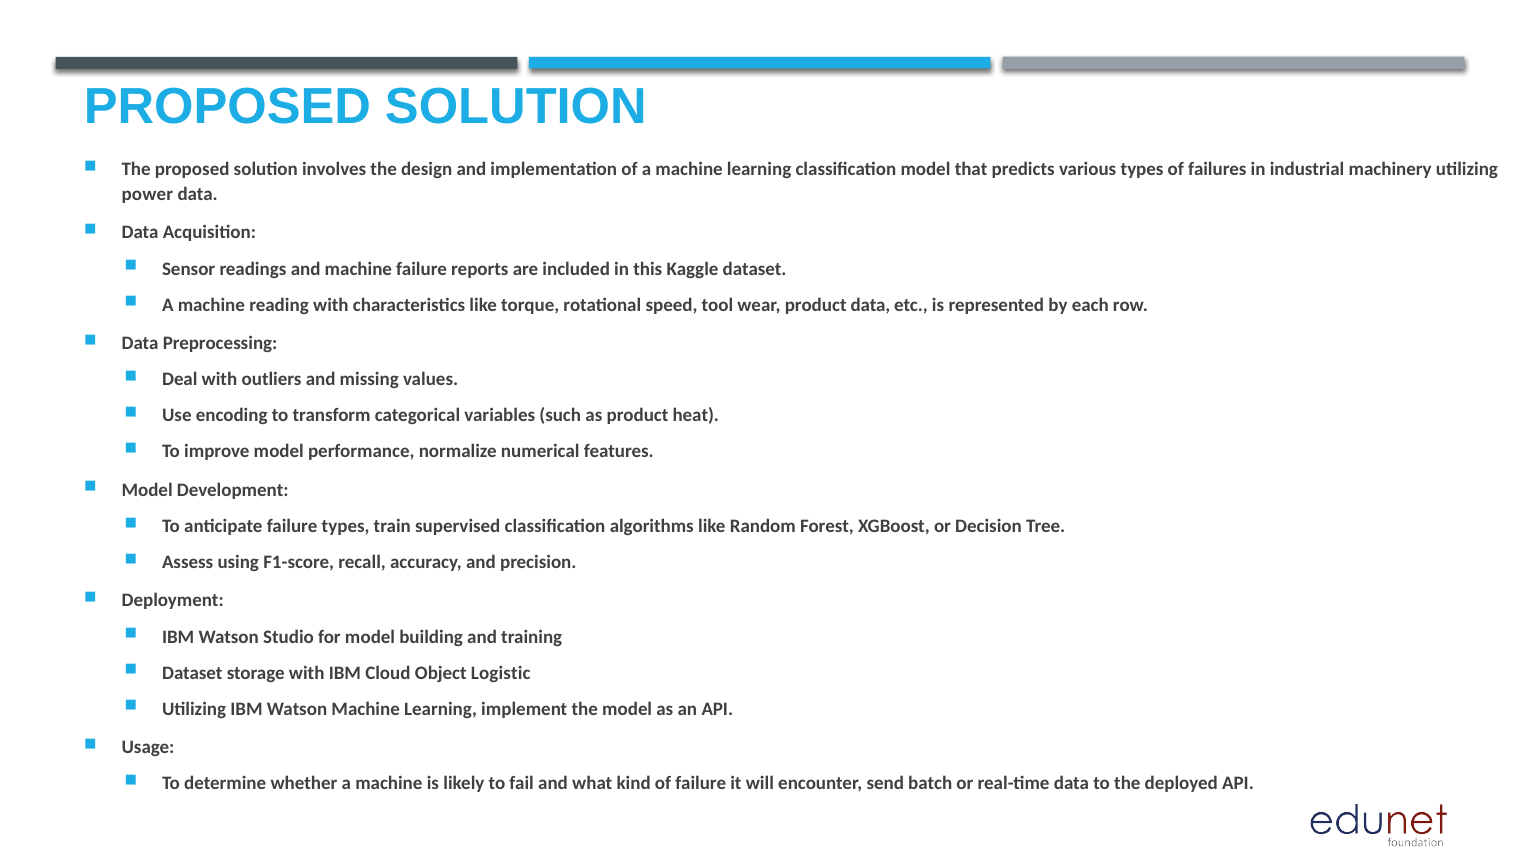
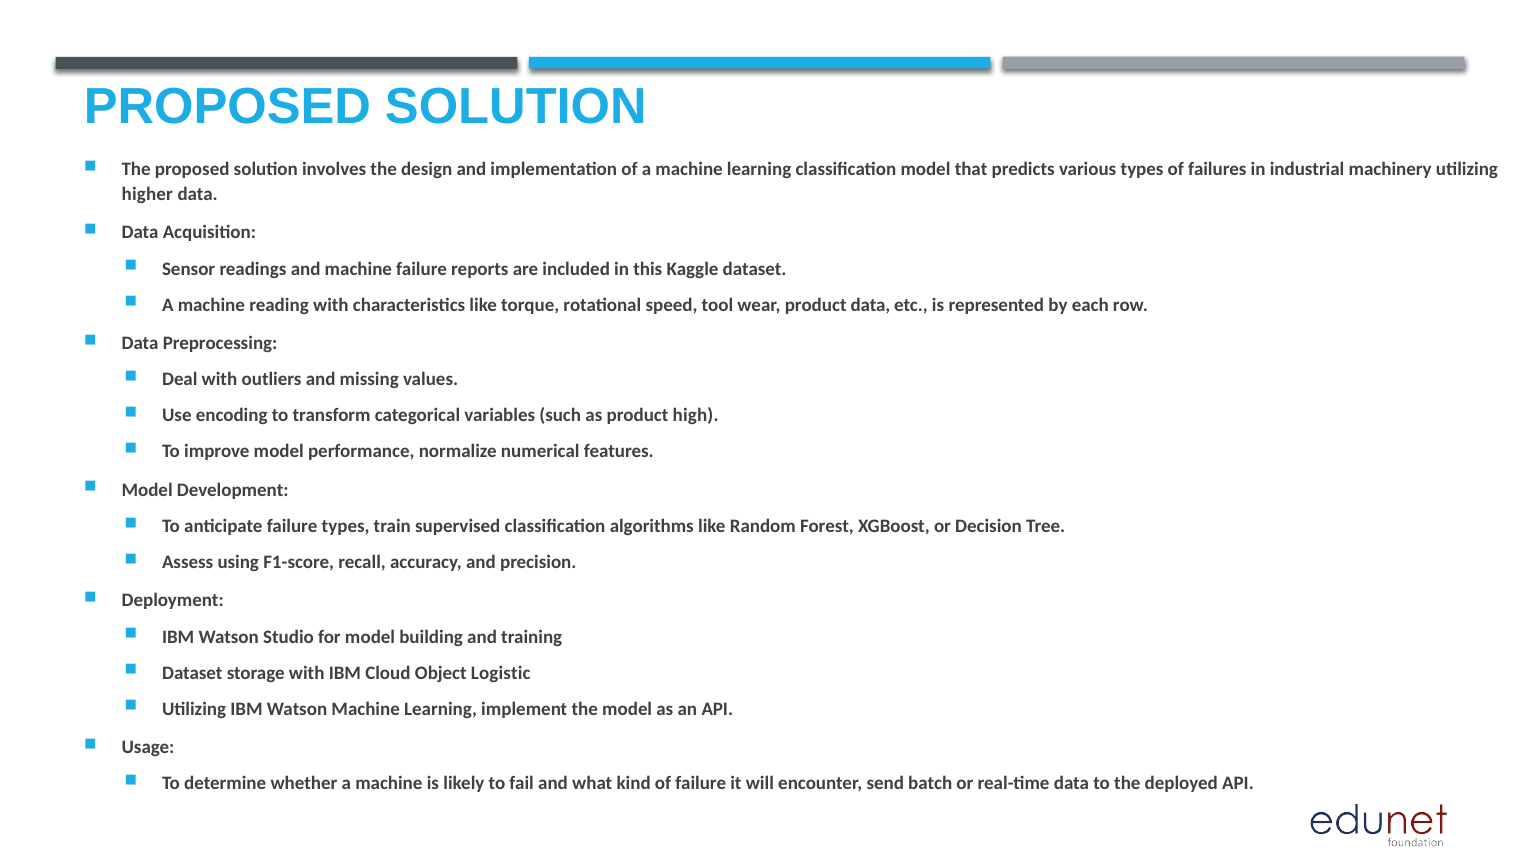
power: power -> higher
heat: heat -> high
